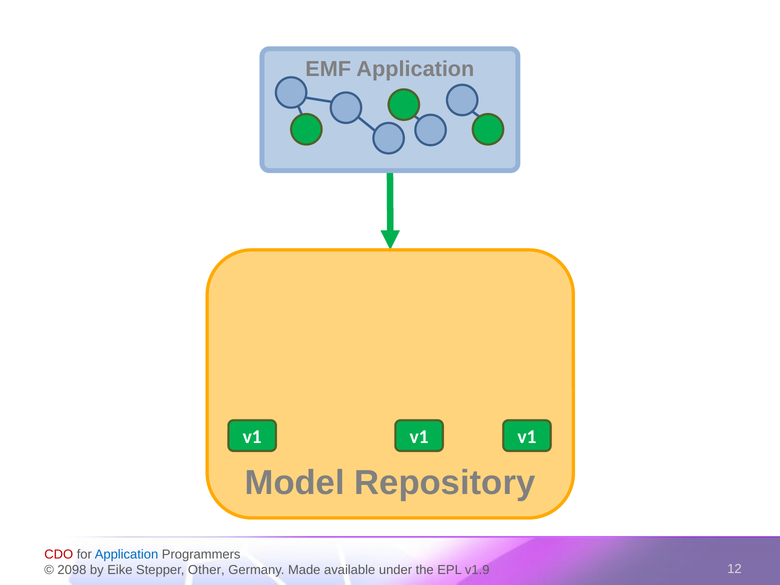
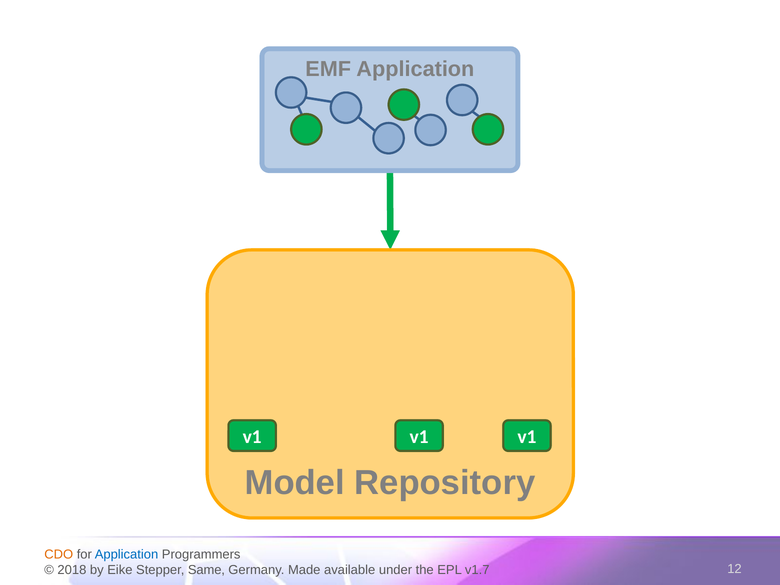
CDO colour: red -> orange
2098: 2098 -> 2018
Other: Other -> Same
v1.9: v1.9 -> v1.7
